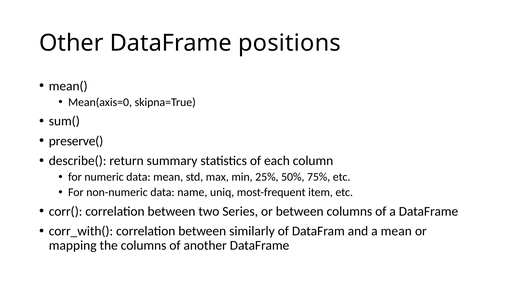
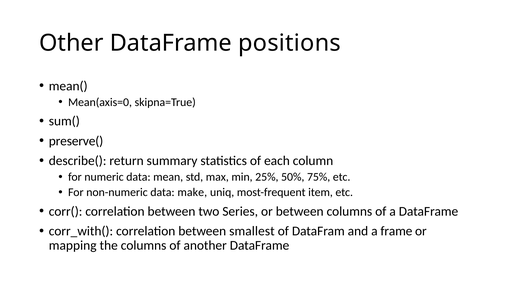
name: name -> make
similarly: similarly -> smallest
a mean: mean -> frame
